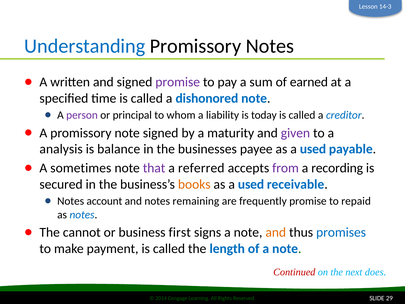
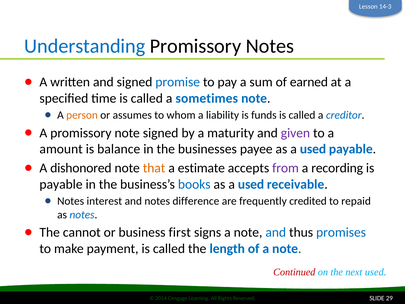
promise at (178, 82) colour: purple -> blue
dishonored: dishonored -> sometimes
person colour: purple -> orange
principal: principal -> assumes
today: today -> funds
analysis: analysis -> amount
sometimes: sometimes -> dishonored
that colour: purple -> orange
referred: referred -> estimate
secured at (61, 184): secured -> payable
books colour: orange -> blue
account: account -> interest
remaining: remaining -> difference
frequently promise: promise -> credited
and at (276, 232) colour: orange -> blue
next does: does -> used
